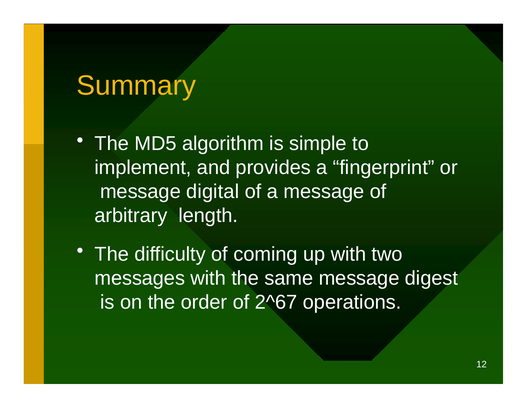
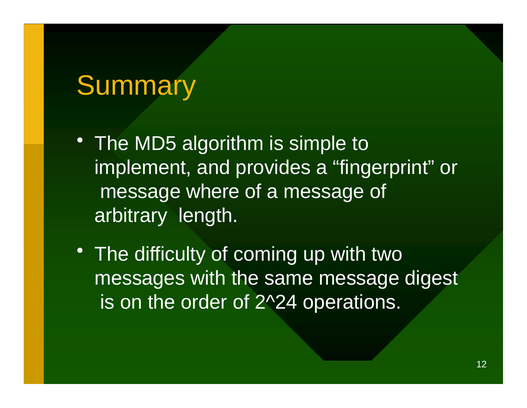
digital: digital -> where
2^67: 2^67 -> 2^24
